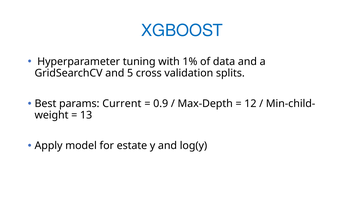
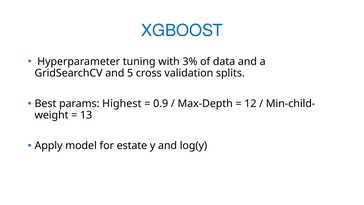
1%: 1% -> 3%
Current: Current -> Highest
